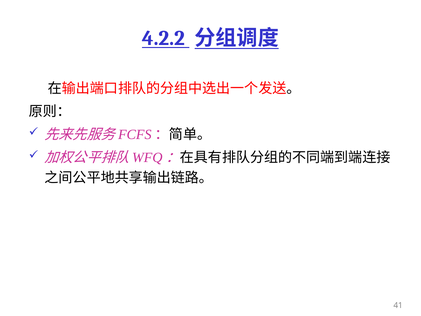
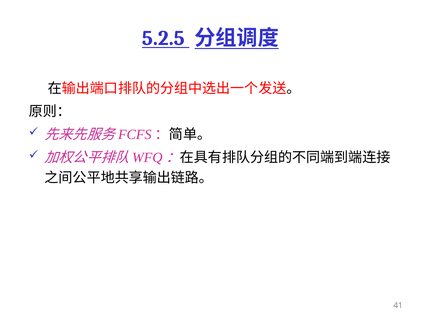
4.2.2: 4.2.2 -> 5.2.5
